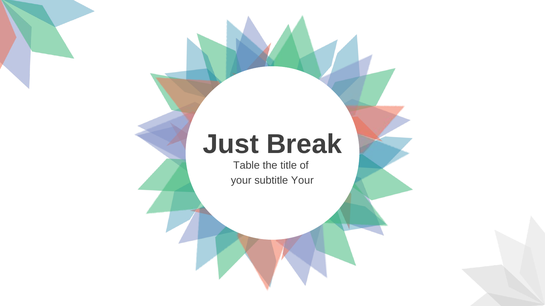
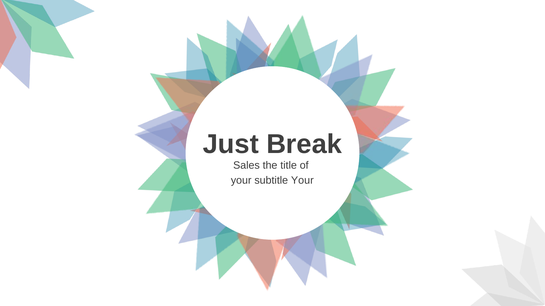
Table: Table -> Sales
